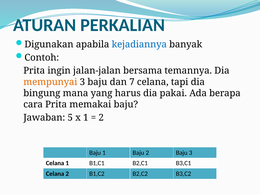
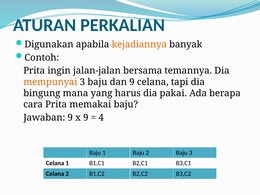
kejadiannya colour: blue -> orange
dan 7: 7 -> 9
Jawaban 5: 5 -> 9
x 1: 1 -> 9
2 at (101, 118): 2 -> 4
